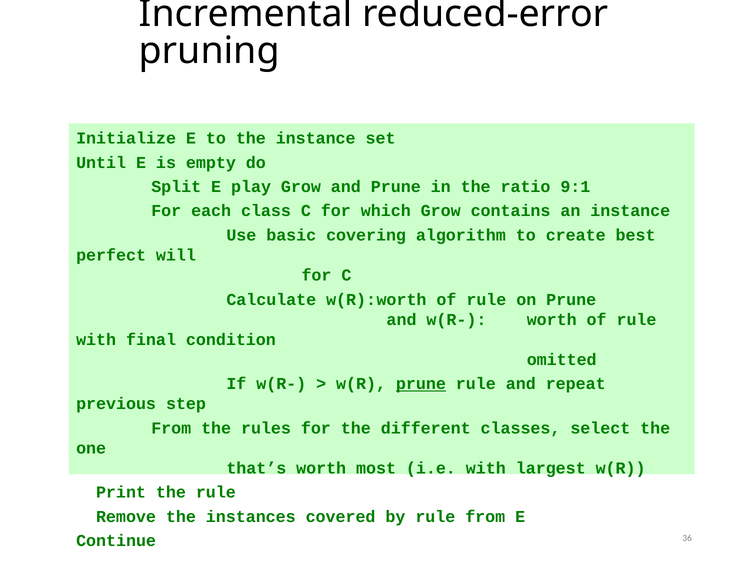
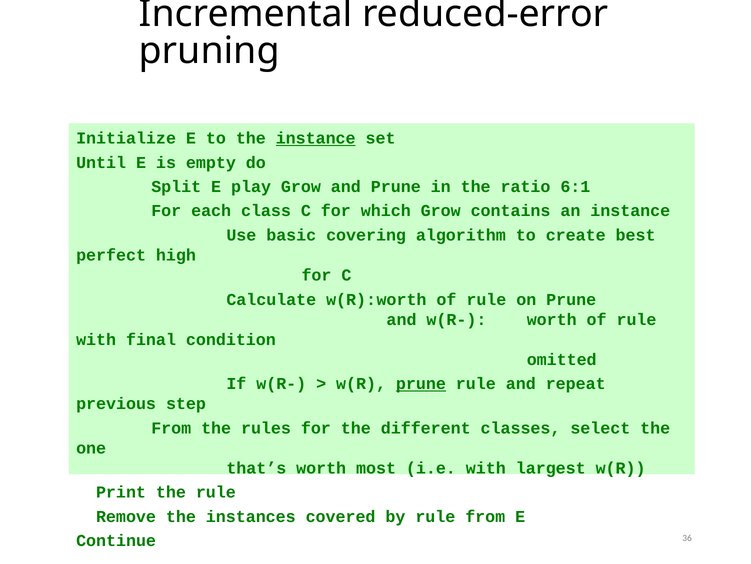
instance at (316, 138) underline: none -> present
9:1: 9:1 -> 6:1
will: will -> high
